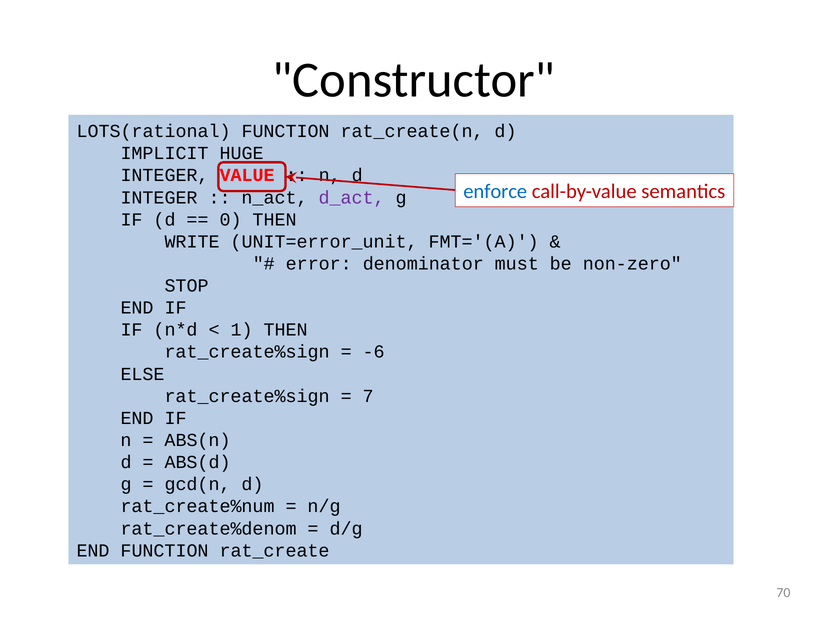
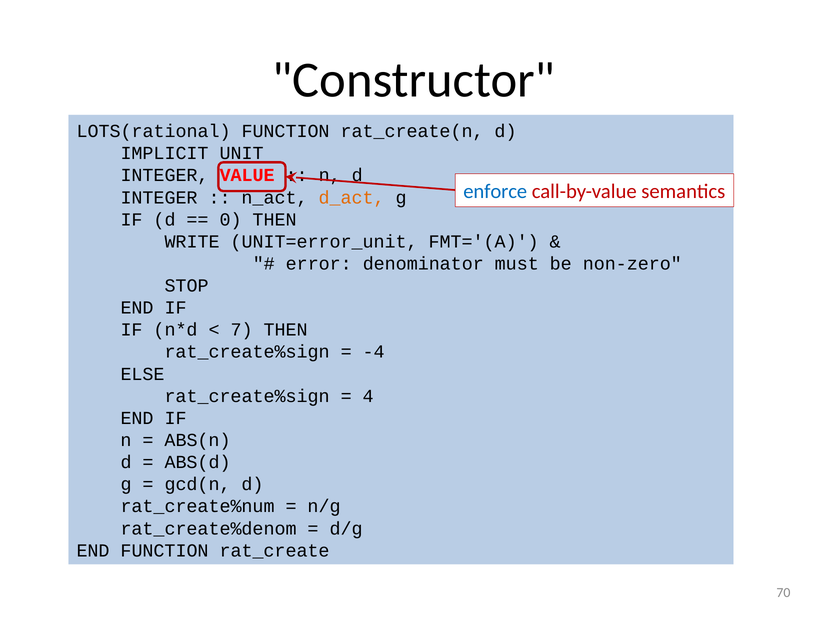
HUGE: HUGE -> UNIT
d_act colour: purple -> orange
1: 1 -> 7
-6: -6 -> -4
7: 7 -> 4
